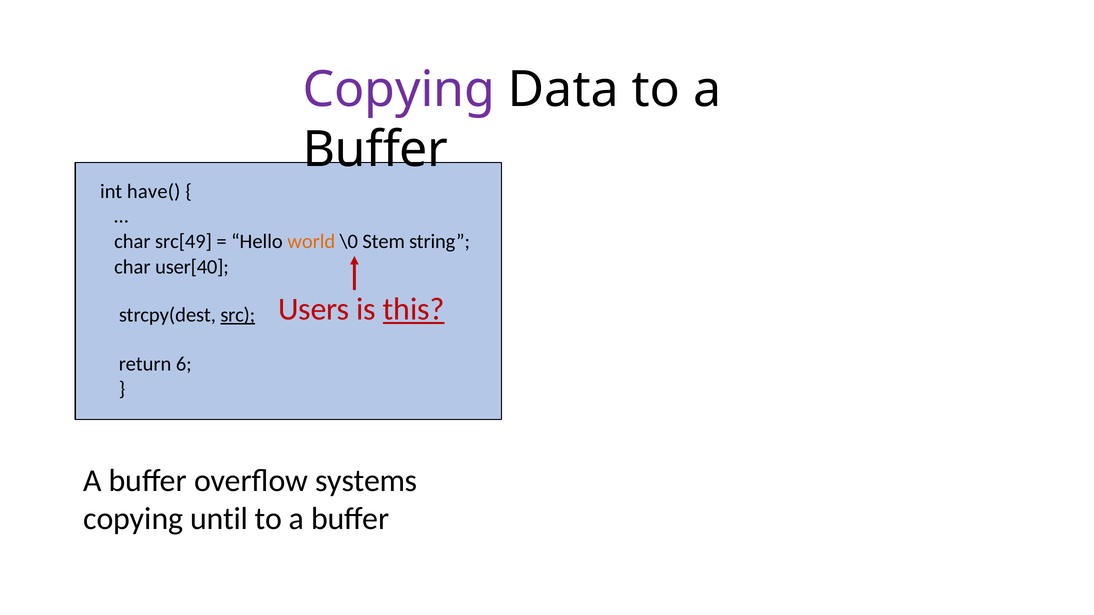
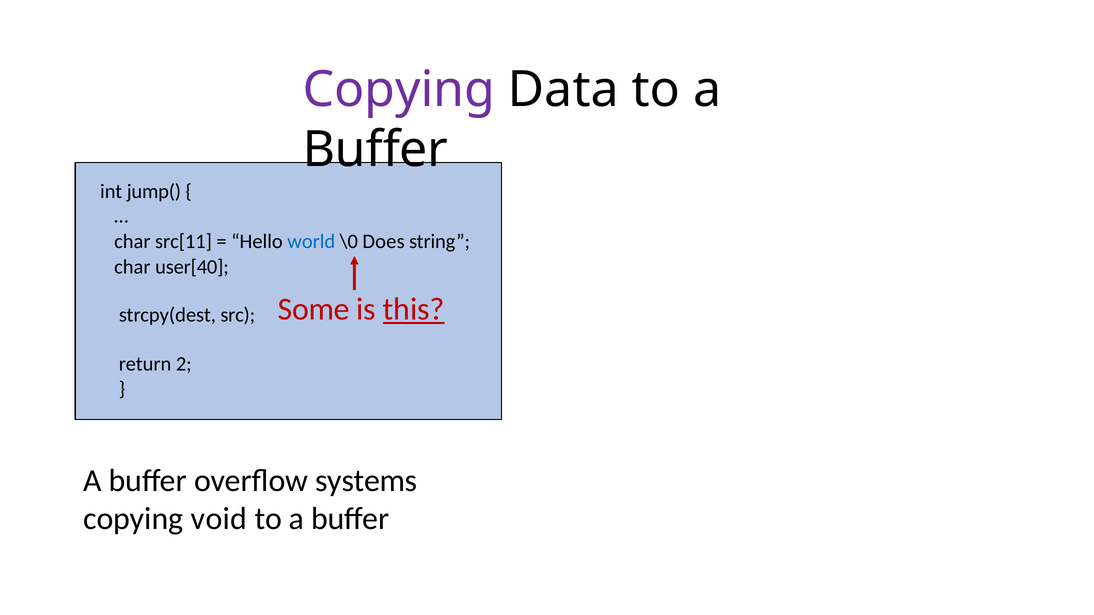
have(: have( -> jump(
src[49: src[49 -> src[11
world colour: orange -> blue
Stem: Stem -> Does
Users: Users -> Some
src underline: present -> none
6: 6 -> 2
until: until -> void
